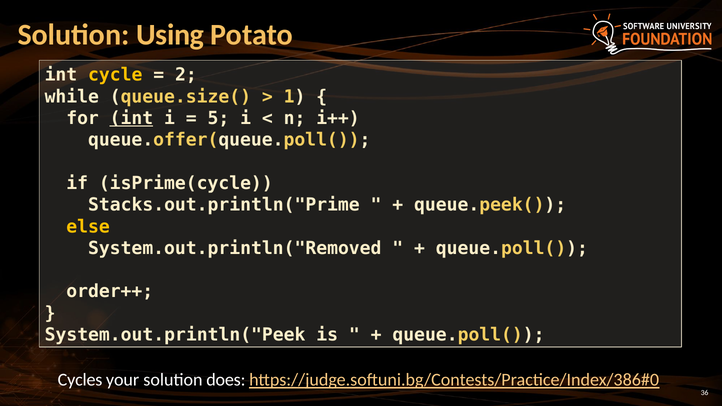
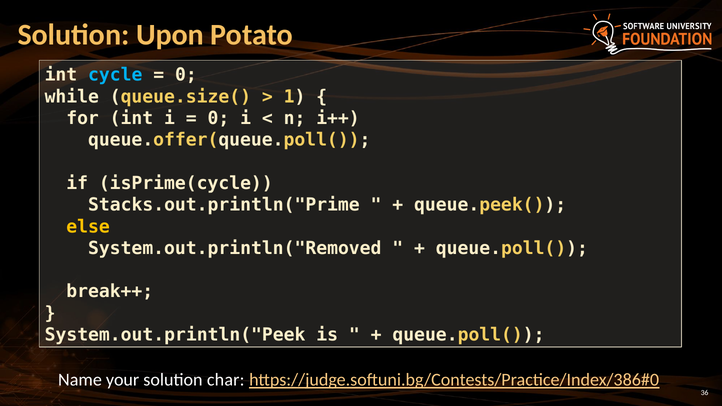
Using: Using -> Upon
cycle colour: yellow -> light blue
2 at (186, 75): 2 -> 0
int at (131, 118) underline: present -> none
5 at (218, 118): 5 -> 0
order++: order++ -> break++
Cycles: Cycles -> Name
does: does -> char
